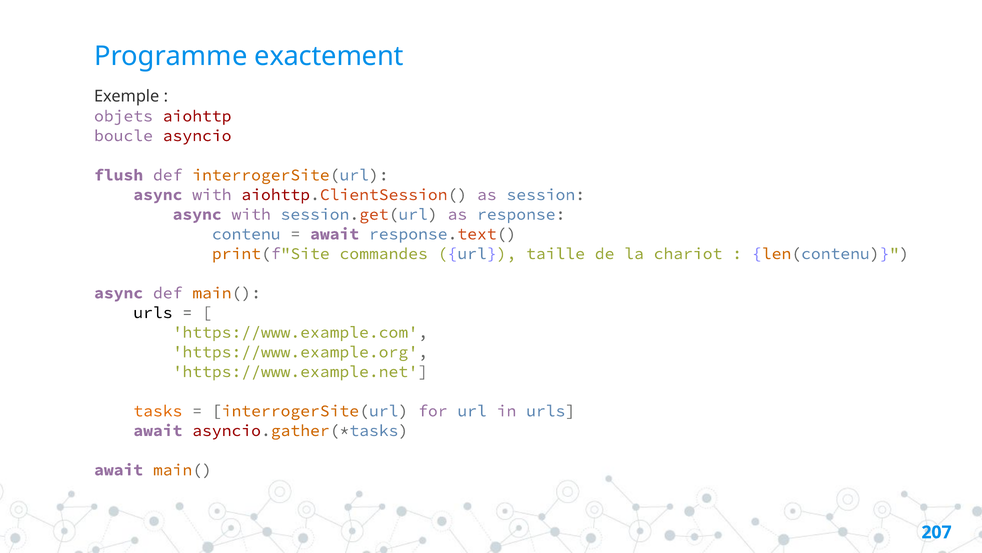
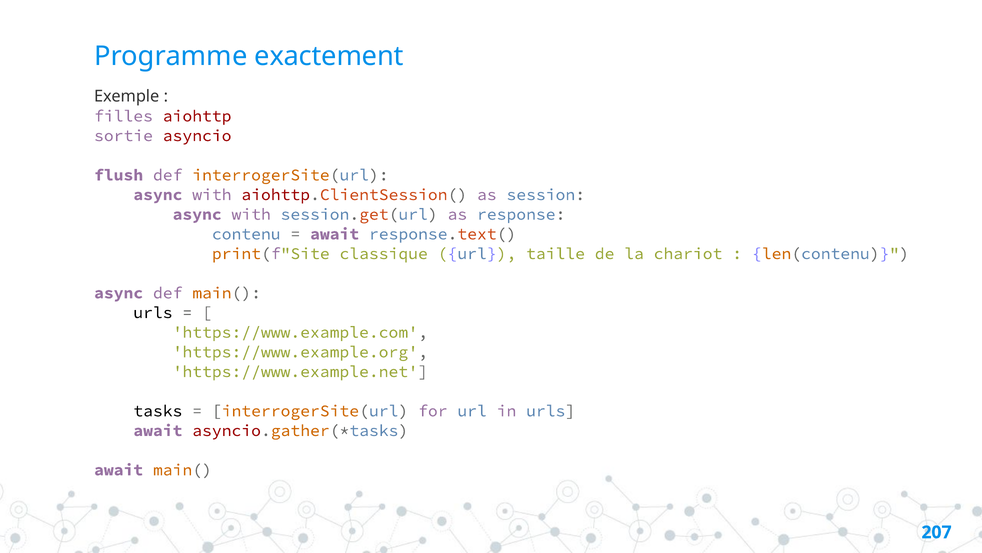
objets: objets -> filles
boucle: boucle -> sortie
commandes: commandes -> classique
tasks colour: orange -> black
